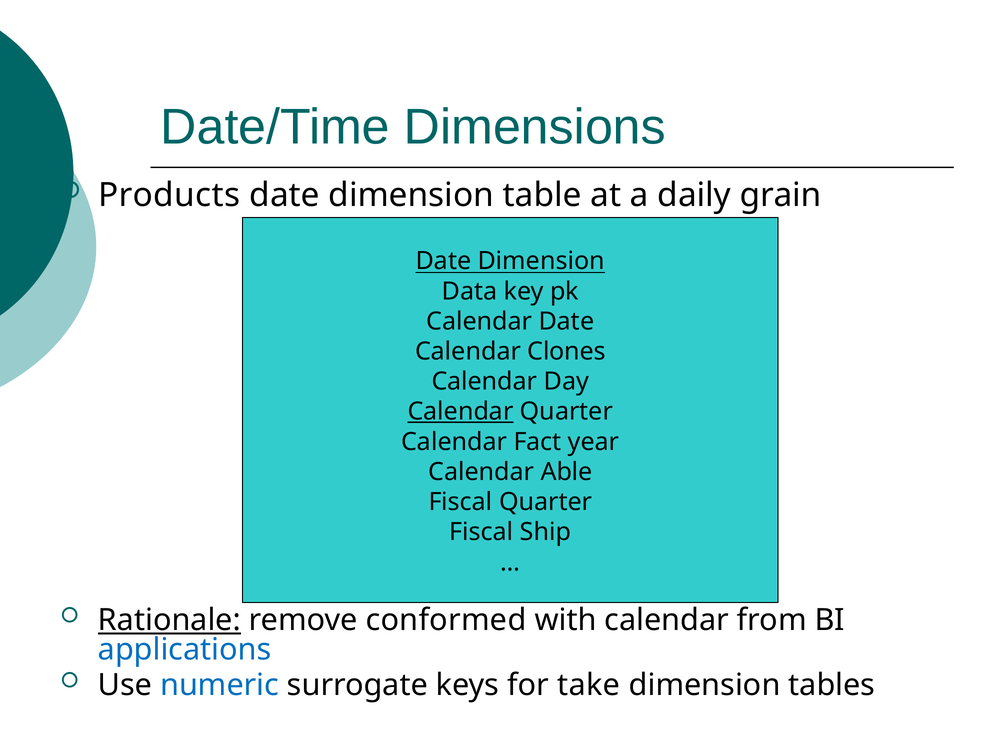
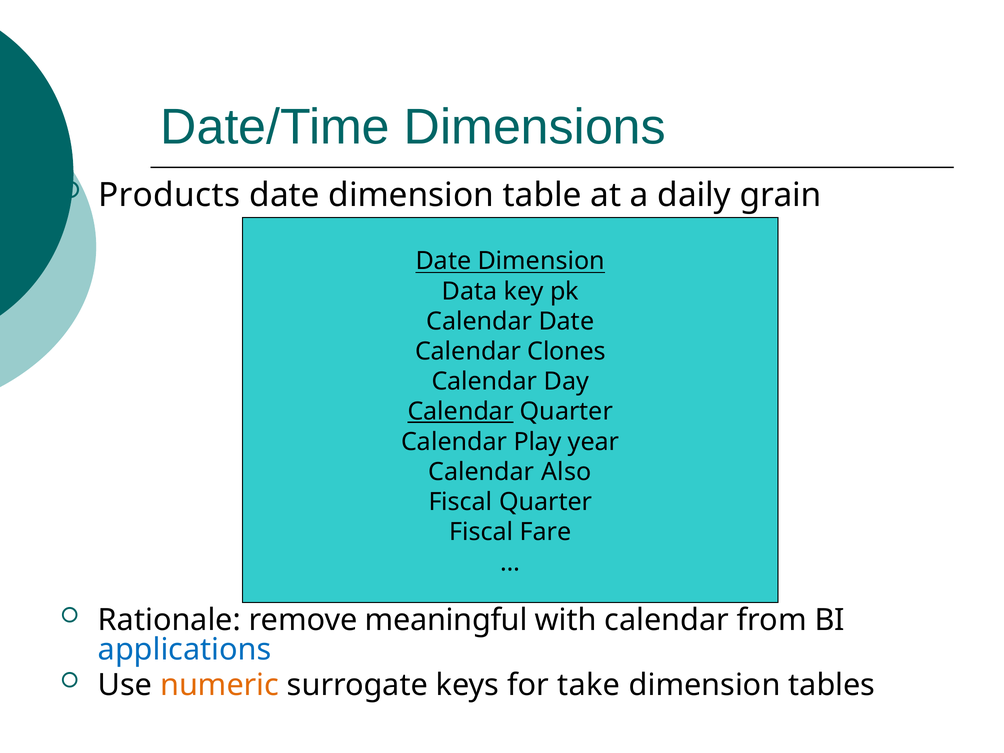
Fact: Fact -> Play
Able: Able -> Also
Ship: Ship -> Fare
Rationale underline: present -> none
conformed: conformed -> meaningful
numeric colour: blue -> orange
